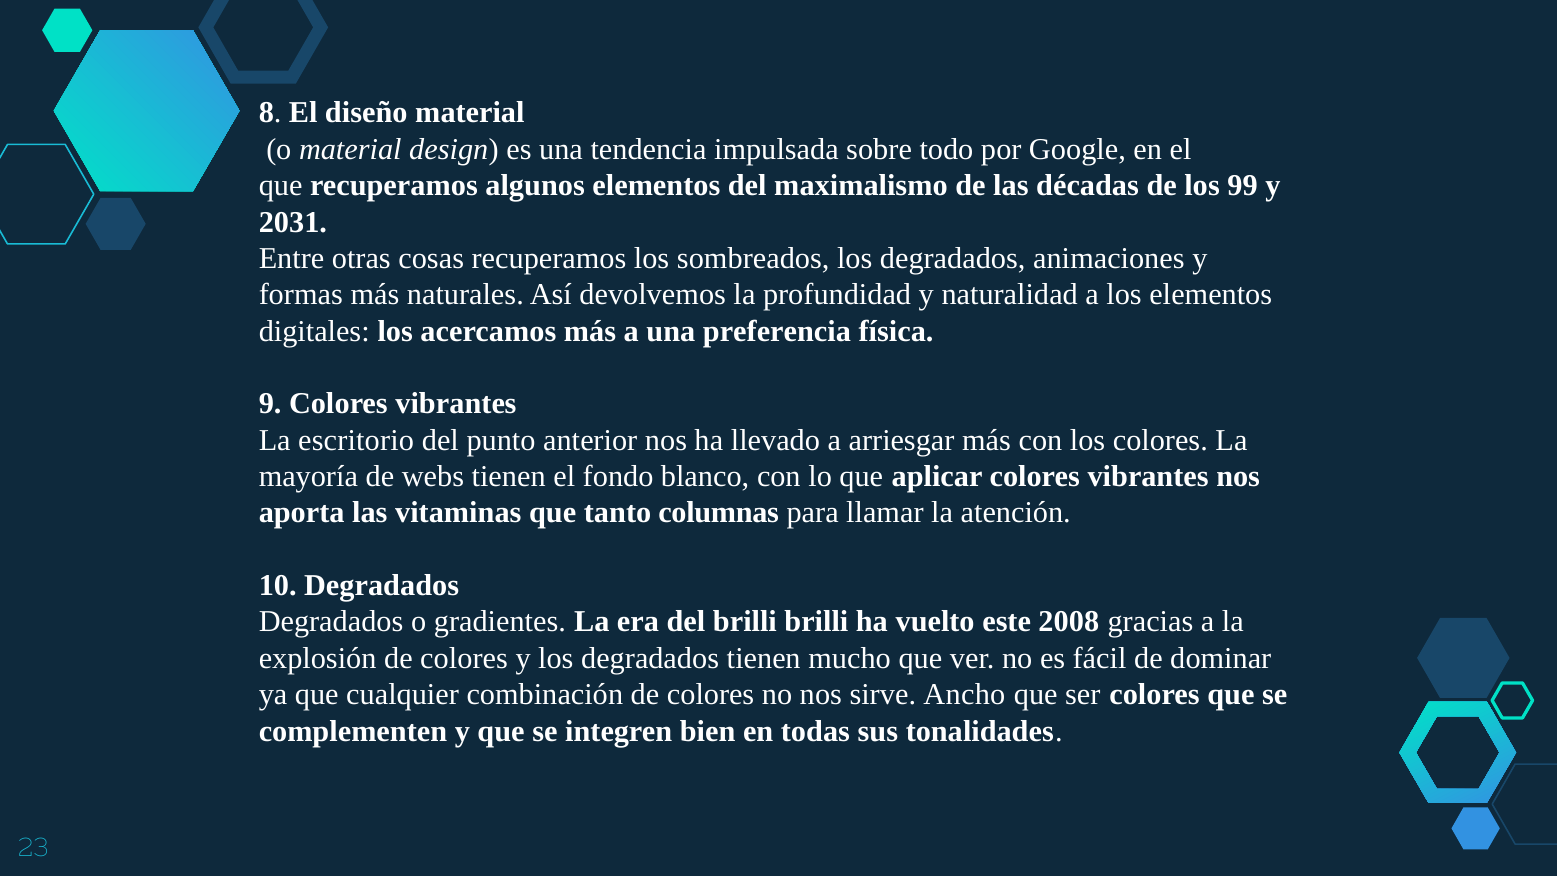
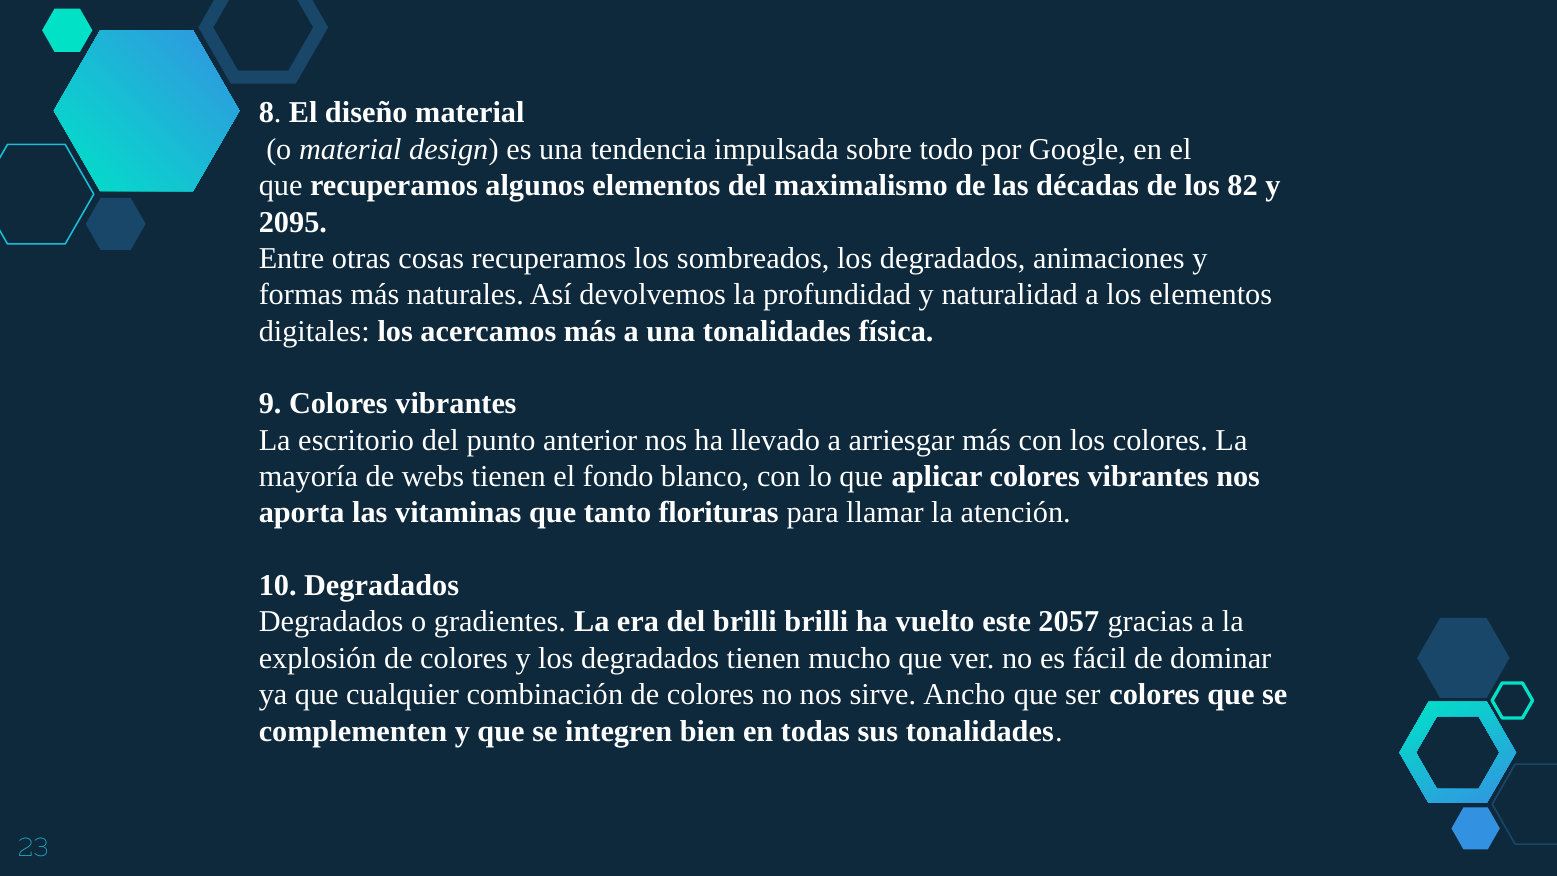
99: 99 -> 82
2031: 2031 -> 2095
una preferencia: preferencia -> tonalidades
columnas: columnas -> florituras
2008: 2008 -> 2057
